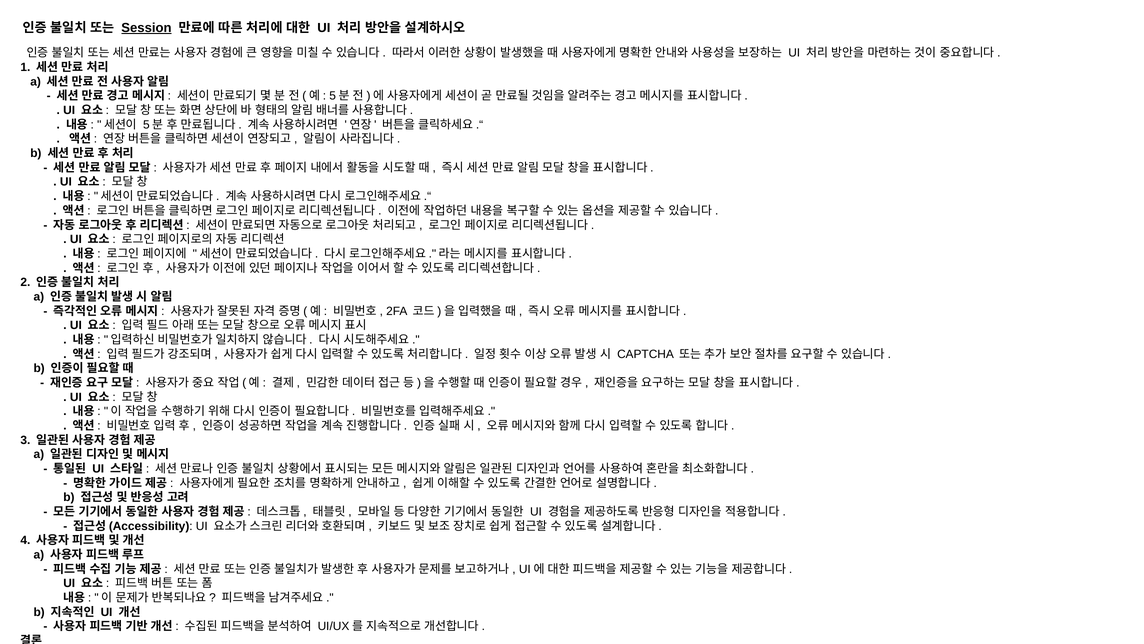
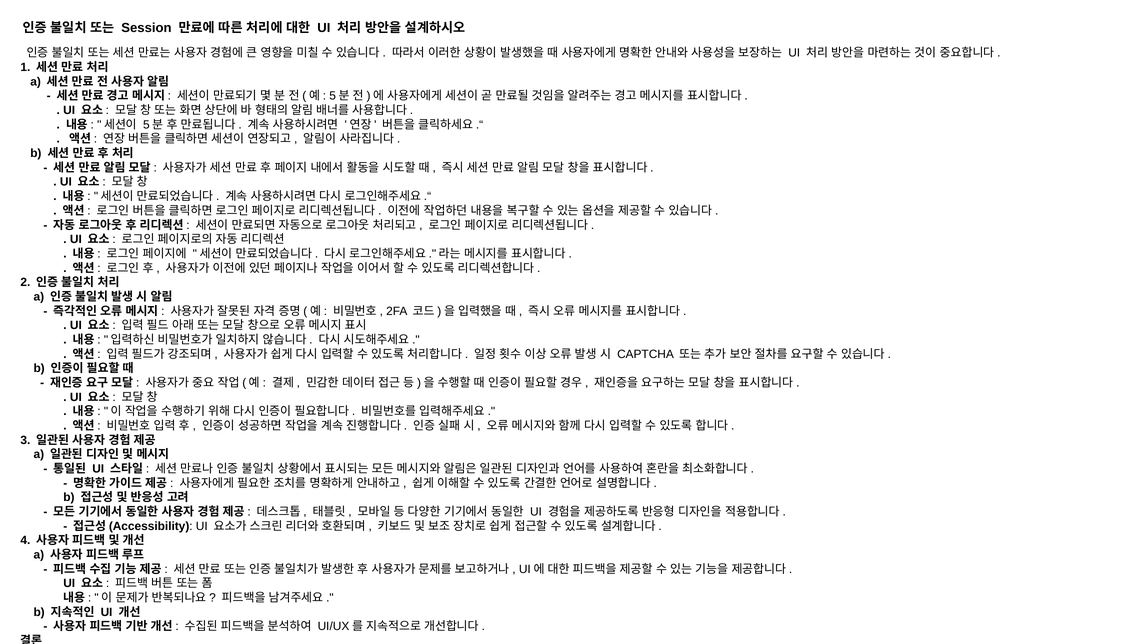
Session underline: present -> none
